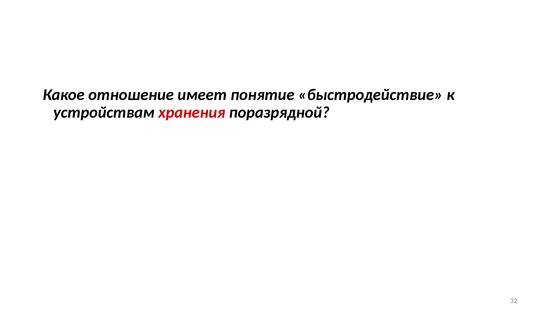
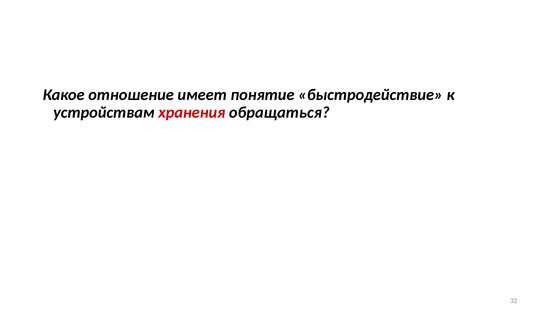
поразрядной: поразрядной -> обращаться
